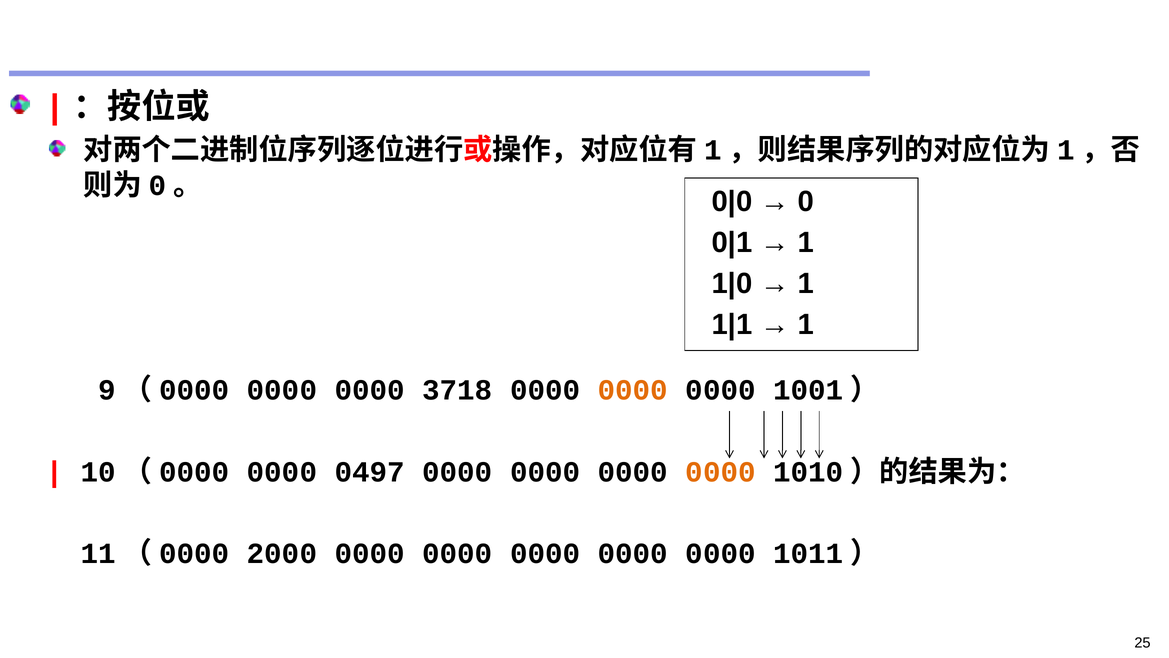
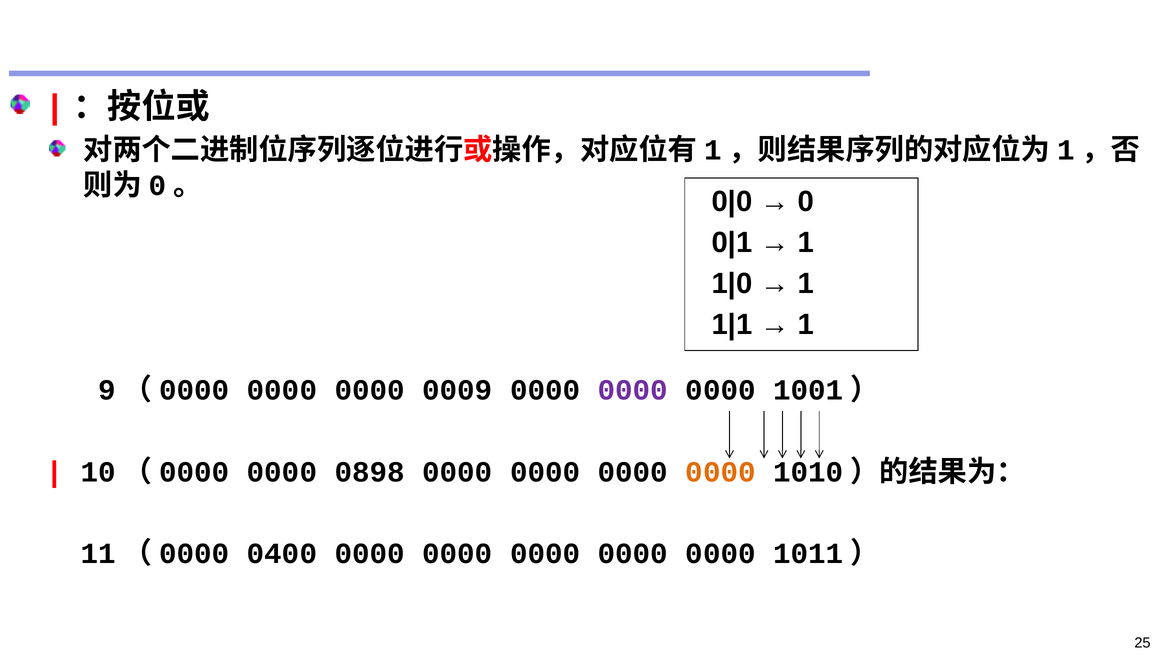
3718: 3718 -> 0009
0000 at (633, 390) colour: orange -> purple
0497: 0497 -> 0898
2000: 2000 -> 0400
